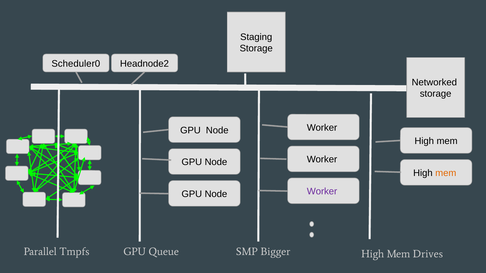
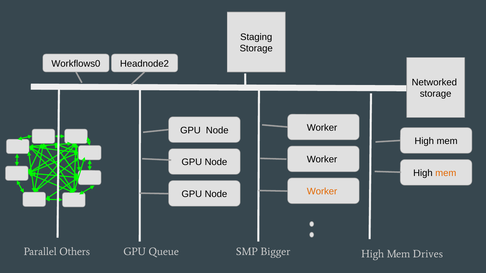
Scheduler0: Scheduler0 -> Workflows0
Worker at (322, 192) colour: purple -> orange
Tmpfs: Tmpfs -> Others
